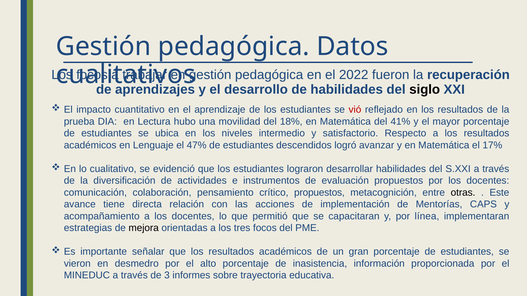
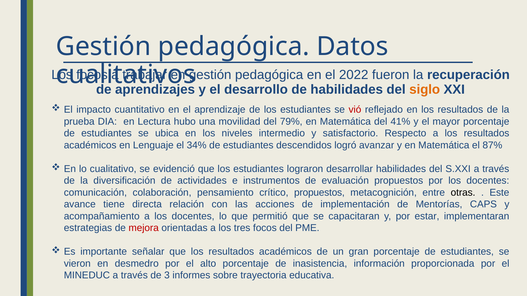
siglo colour: black -> orange
18%: 18% -> 79%
47%: 47% -> 34%
17%: 17% -> 87%
línea: línea -> estar
mejora colour: black -> red
